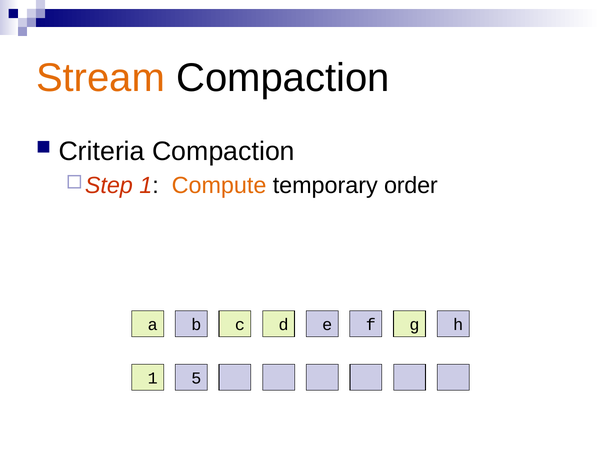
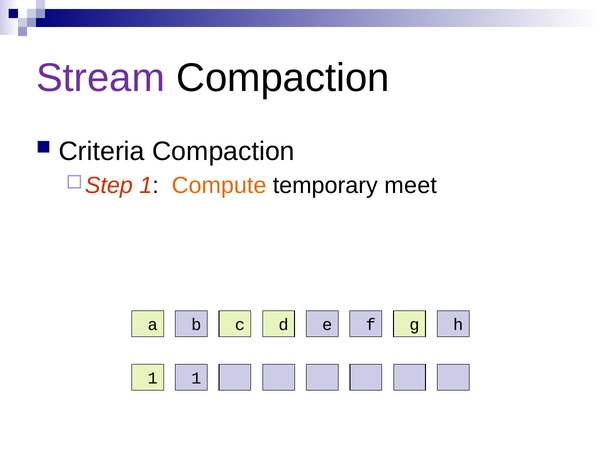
Stream colour: orange -> purple
order: order -> meet
1 5: 5 -> 1
